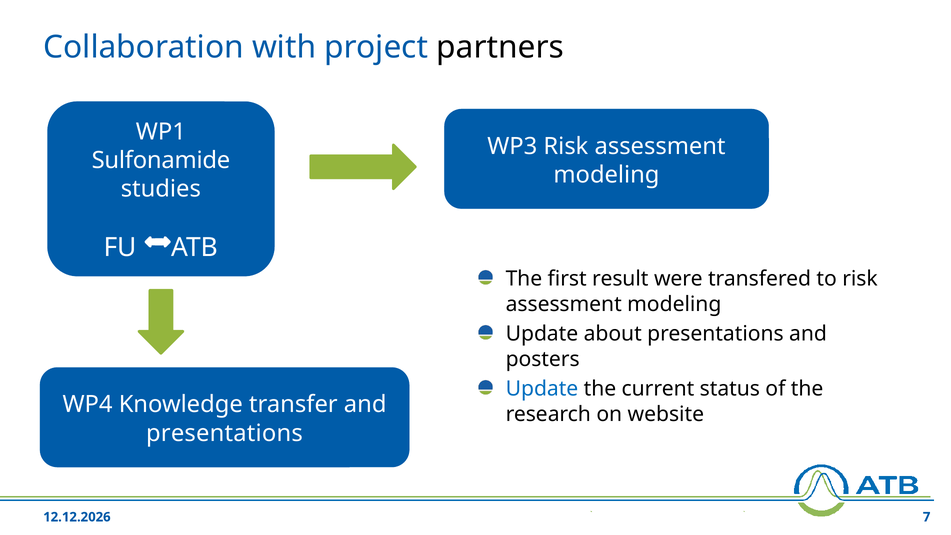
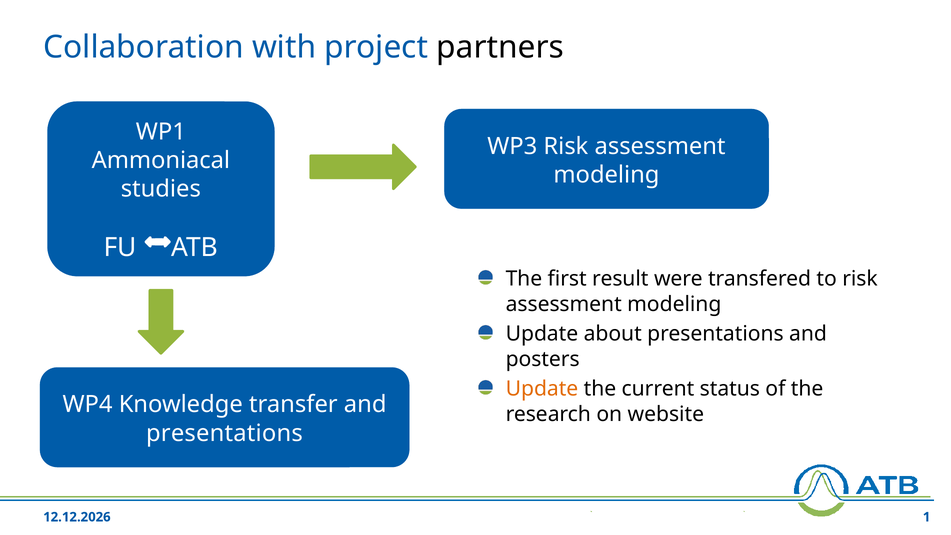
Sulfonamide: Sulfonamide -> Ammoniacal
Update at (542, 389) colour: blue -> orange
7: 7 -> 1
